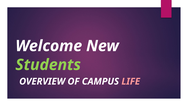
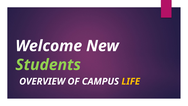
LIFE colour: pink -> yellow
